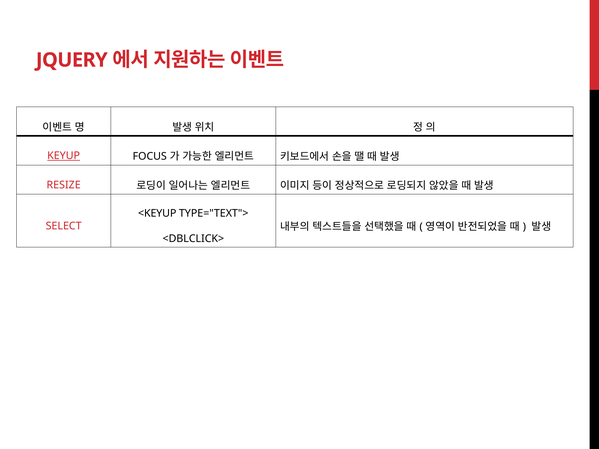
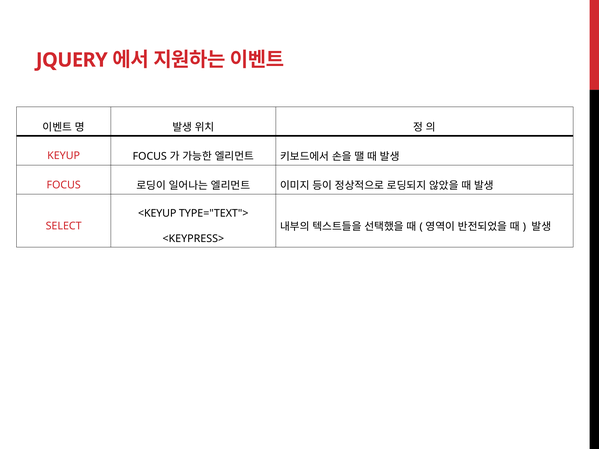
KEYUP underline: present -> none
RESIZE at (64, 185): RESIZE -> FOCUS
<DBLCLICK>: <DBLCLICK> -> <KEYPRESS>
